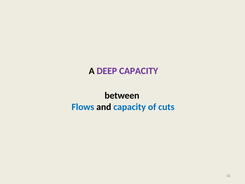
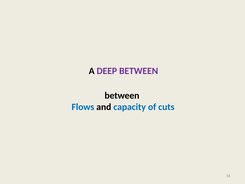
DEEP CAPACITY: CAPACITY -> BETWEEN
